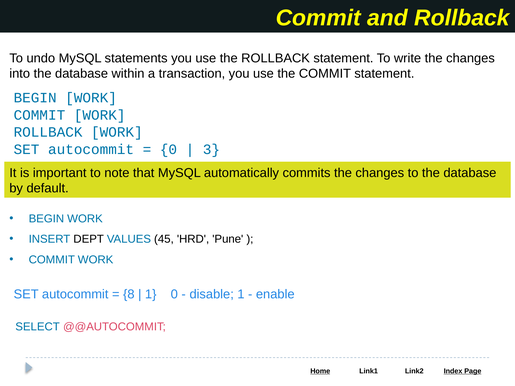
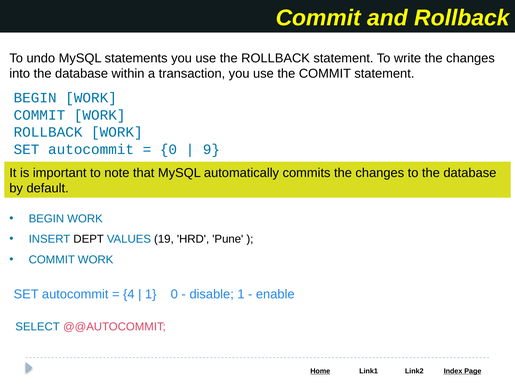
3: 3 -> 9
45: 45 -> 19
8: 8 -> 4
